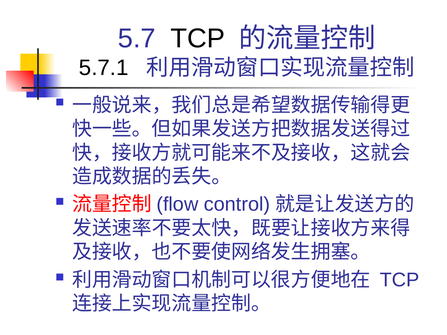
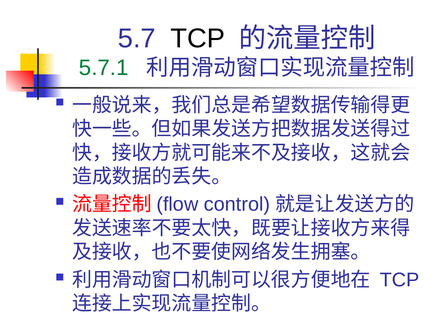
5.7.1 colour: black -> green
